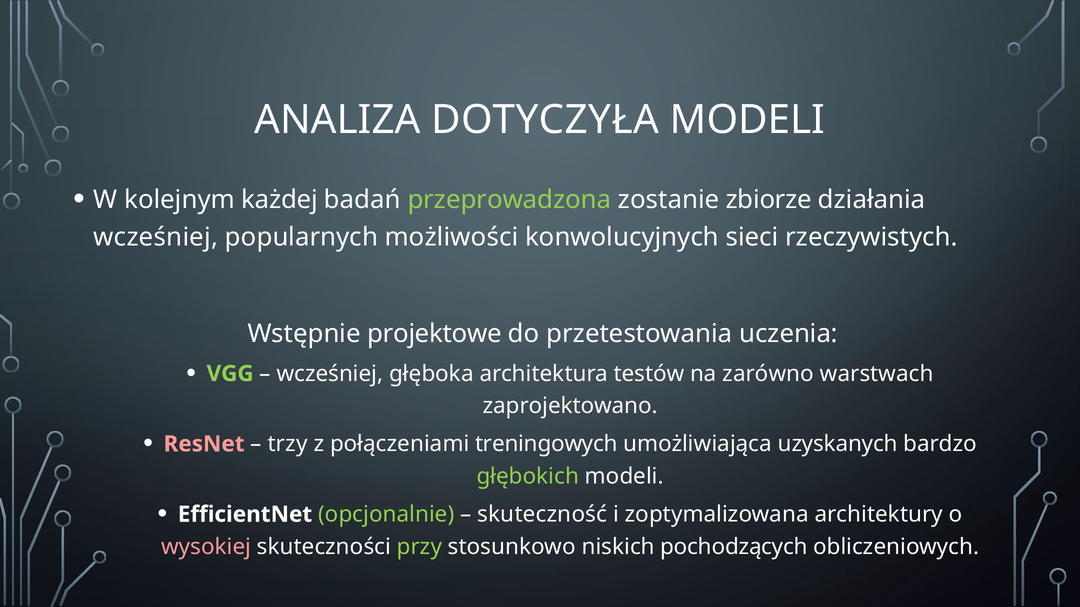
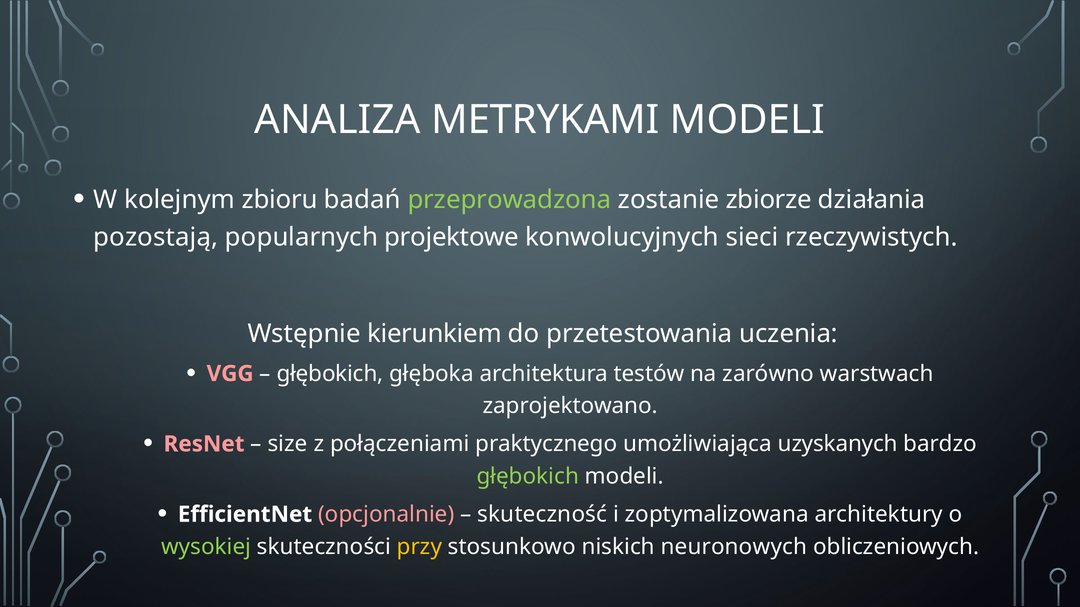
DOTYCZYŁA: DOTYCZYŁA -> METRYKAMI
każdej: każdej -> zbioru
wcześniej at (156, 237): wcześniej -> pozostają
możliwości: możliwości -> projektowe
projektowe: projektowe -> kierunkiem
VGG colour: light green -> pink
wcześniej at (330, 374): wcześniej -> głębokich
trzy: trzy -> size
treningowych: treningowych -> praktycznego
opcjonalnie colour: light green -> pink
wysokiej colour: pink -> light green
przy colour: light green -> yellow
pochodzących: pochodzących -> neuronowych
